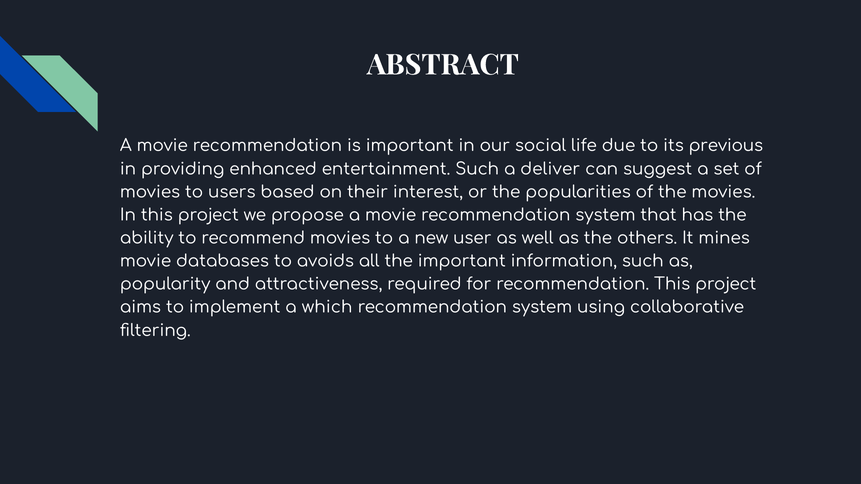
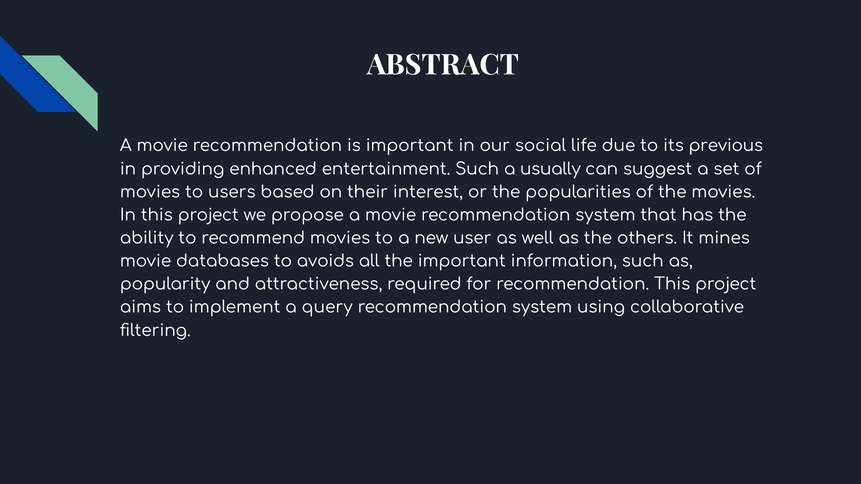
deliver: deliver -> usually
which: which -> query
